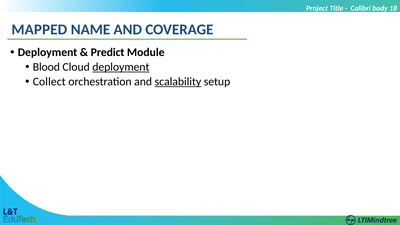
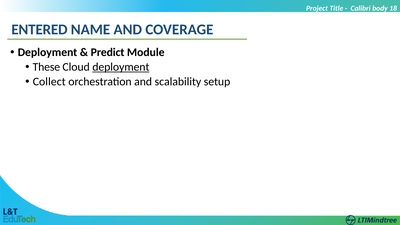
MAPPED: MAPPED -> ENTERED
Blood: Blood -> These
scalability underline: present -> none
